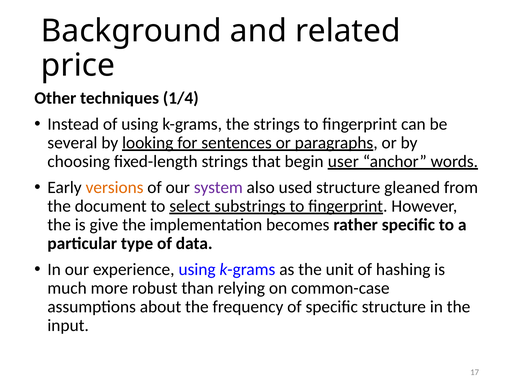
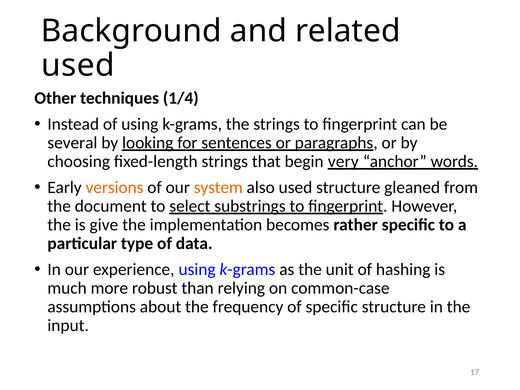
price at (78, 65): price -> used
user: user -> very
system colour: purple -> orange
